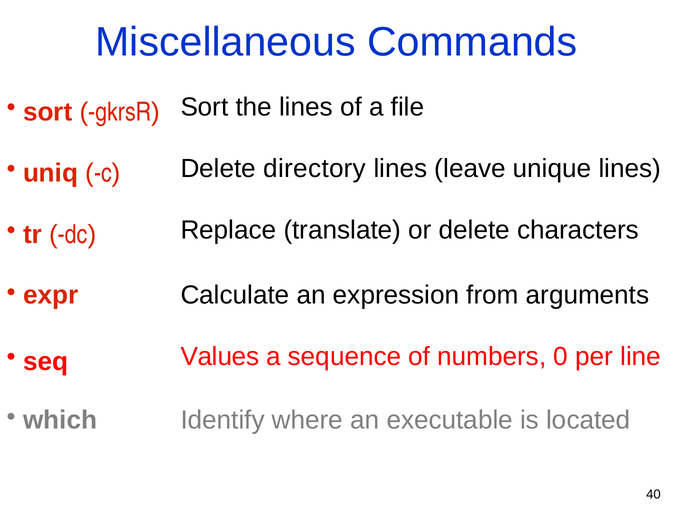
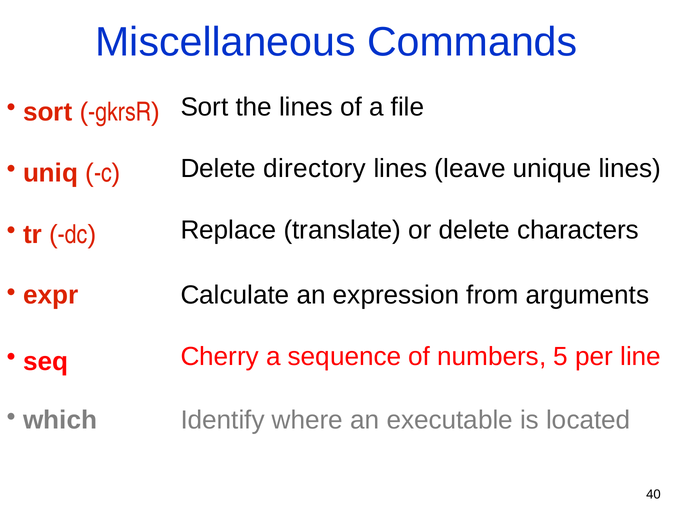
Values: Values -> Cherry
0: 0 -> 5
